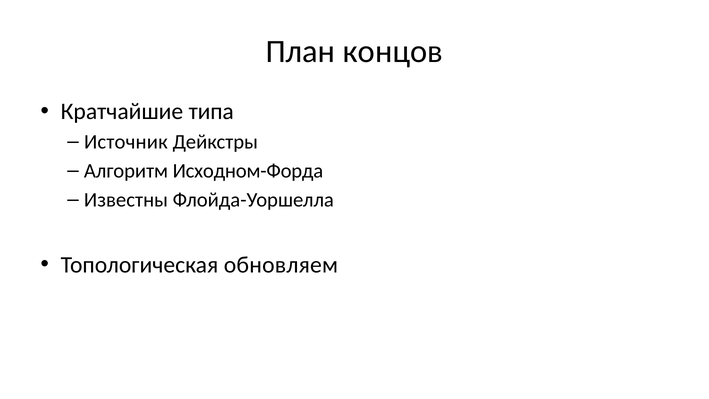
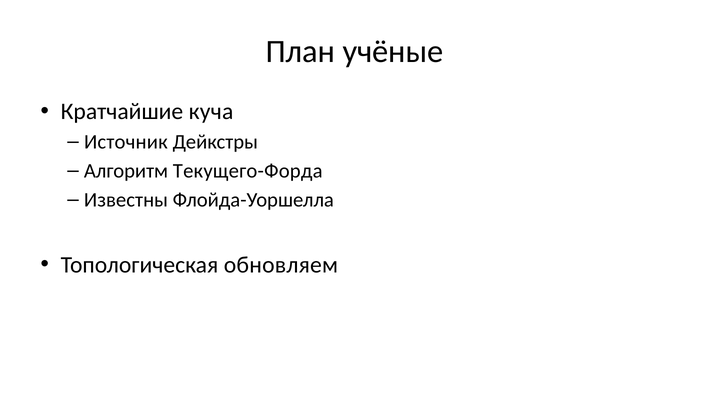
концов: концов -> учёные
типа: типа -> куча
Исходном-Форда: Исходном-Форда -> Текущего-Форда
